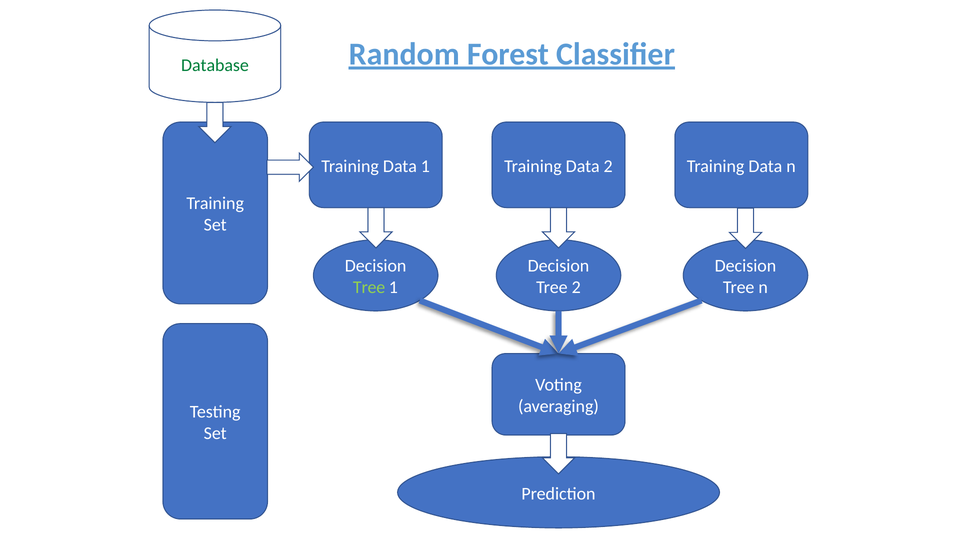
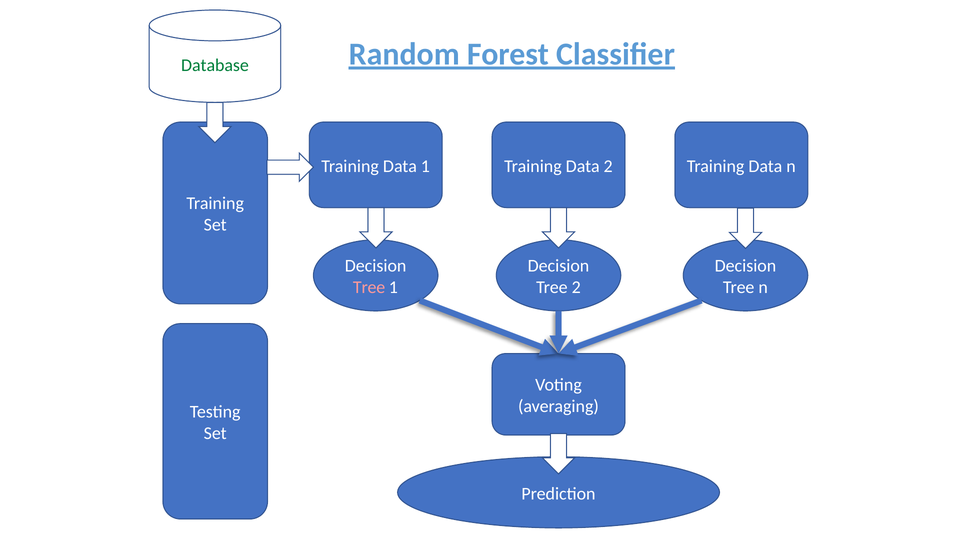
Tree at (369, 288) colour: light green -> pink
